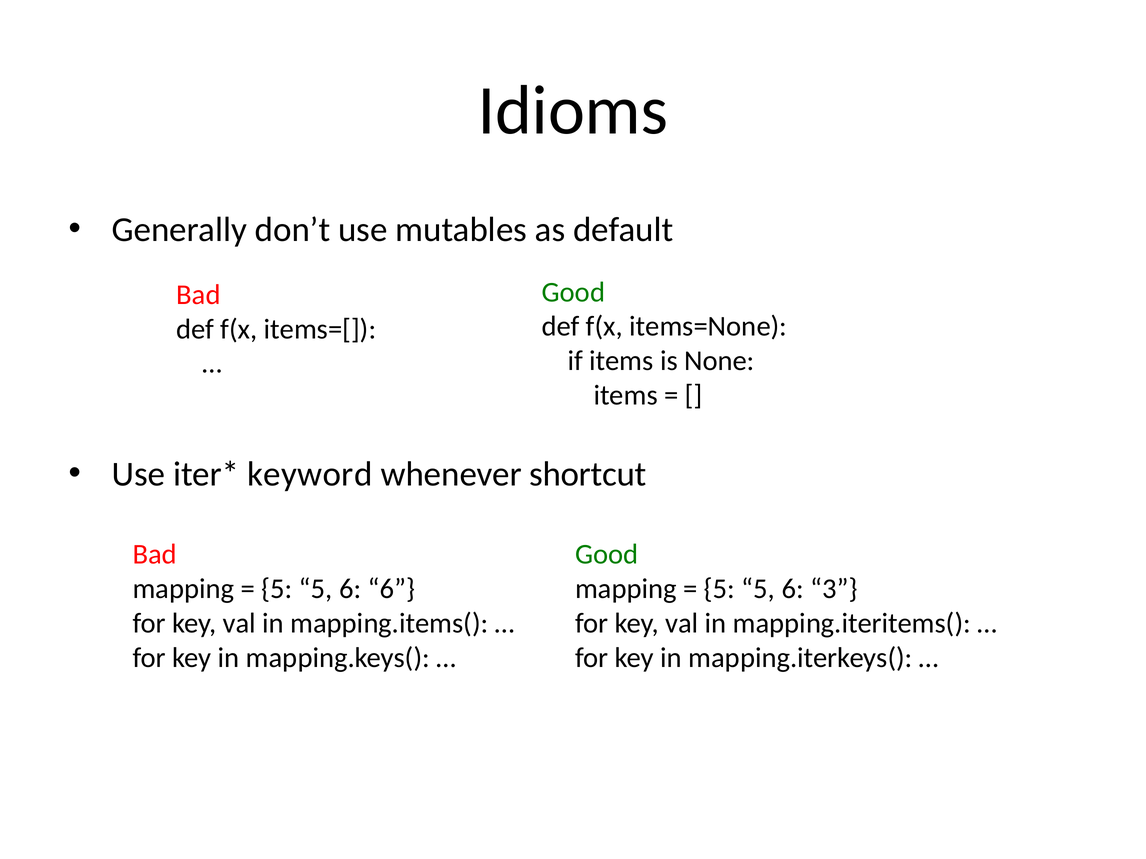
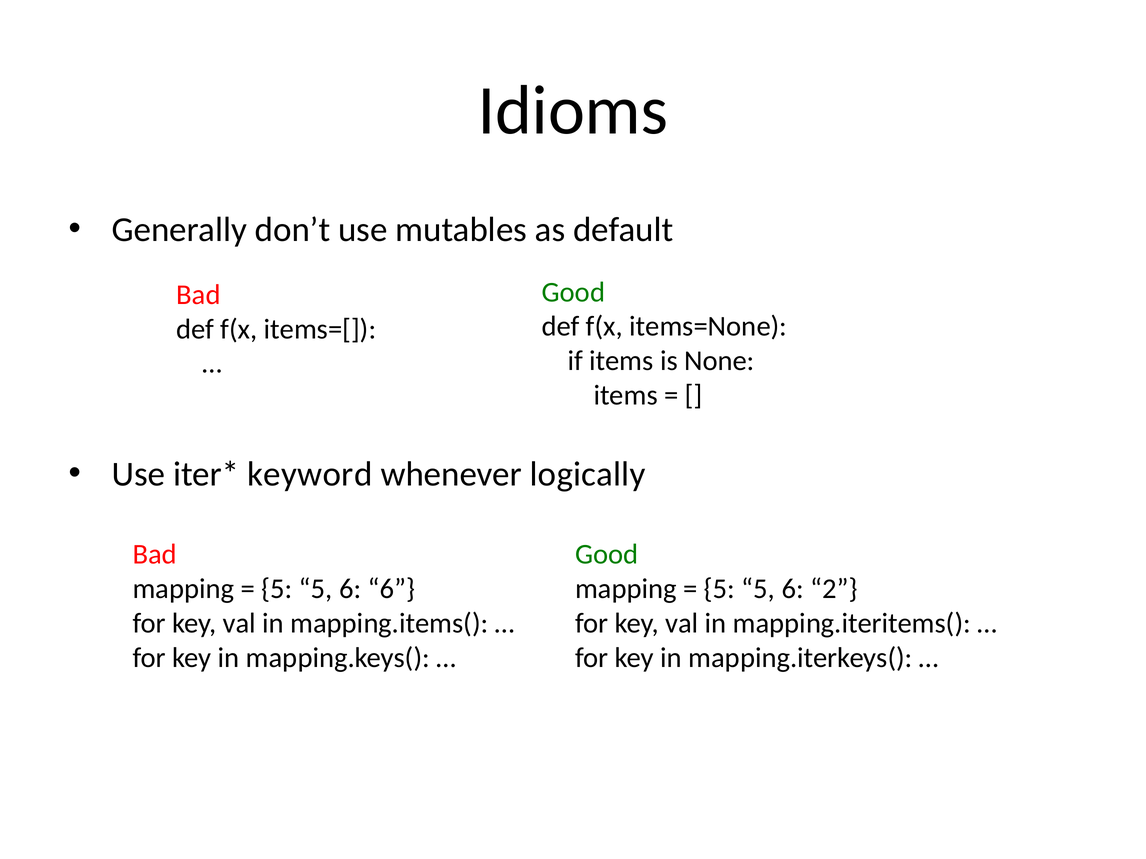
shortcut: shortcut -> logically
3: 3 -> 2
